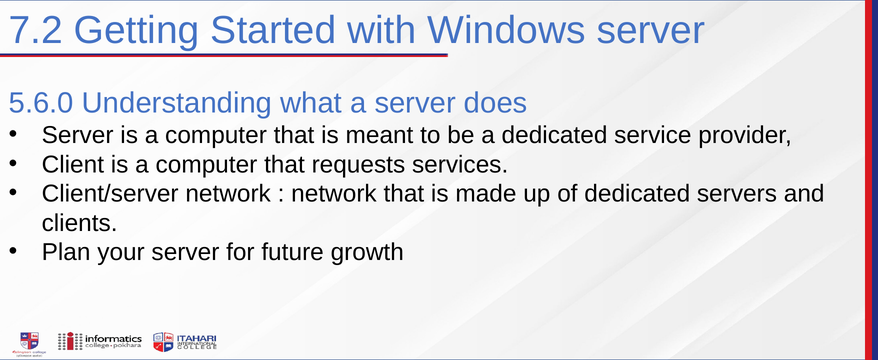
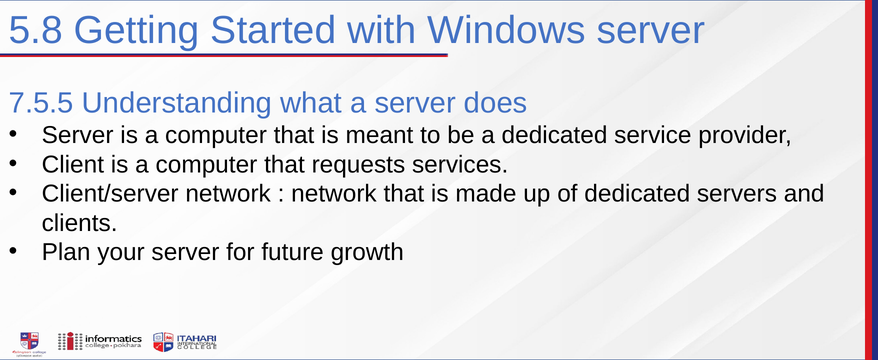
7.2: 7.2 -> 5.8
5.6.0: 5.6.0 -> 7.5.5
